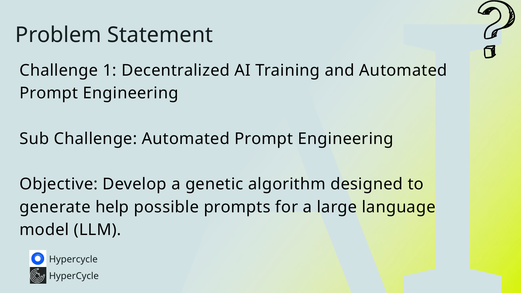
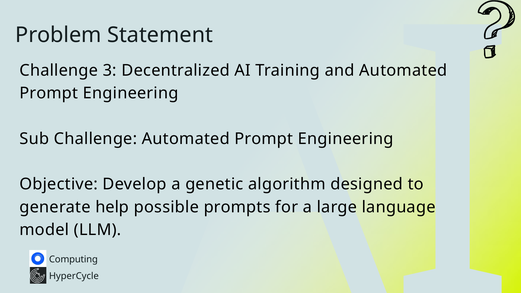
1: 1 -> 3
Hypercycle at (73, 259): Hypercycle -> Computing
